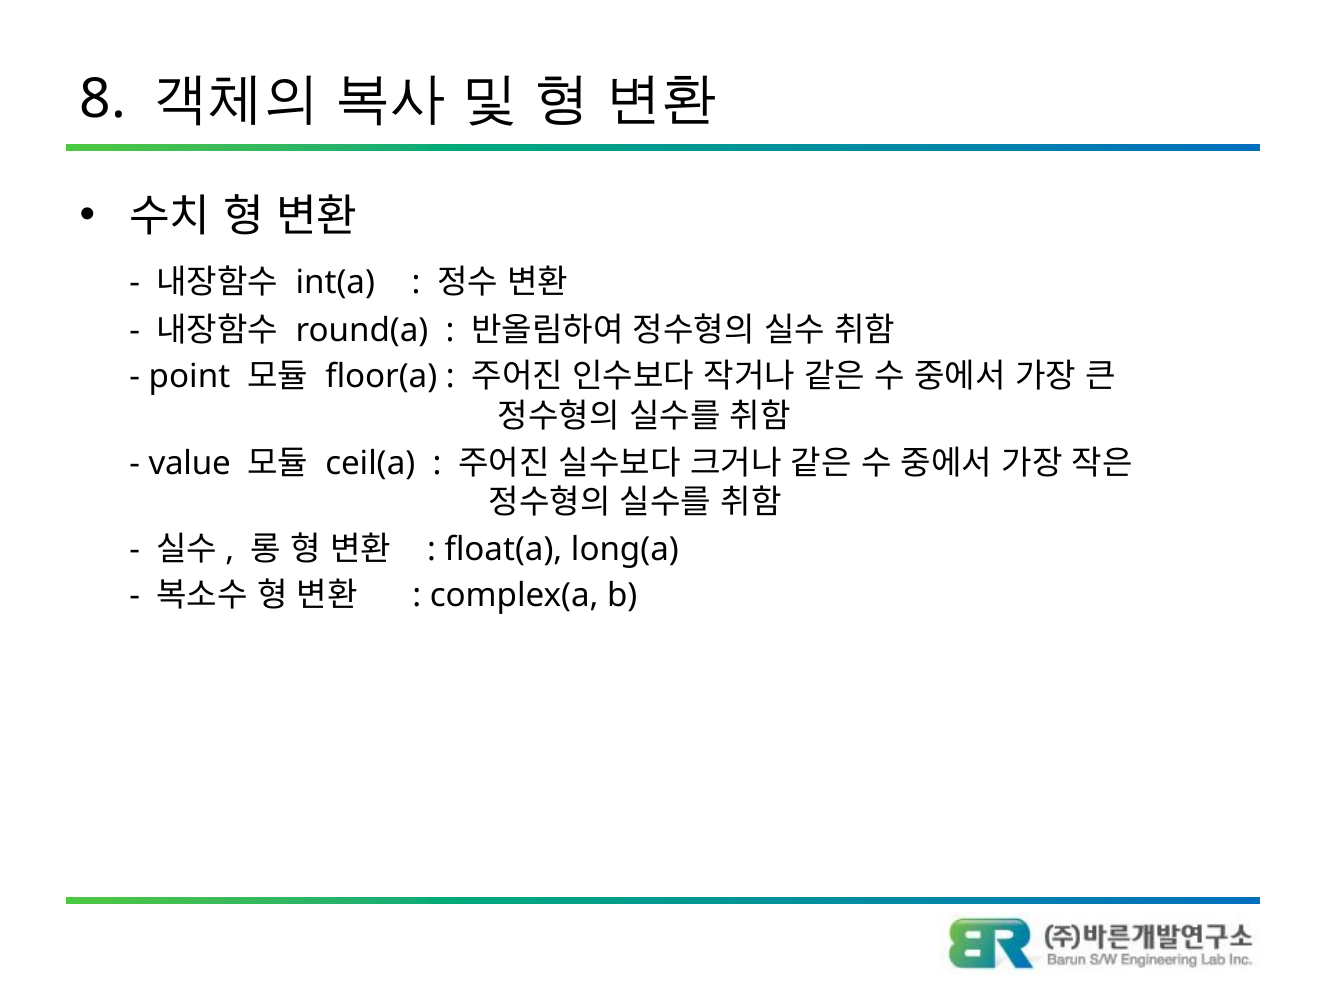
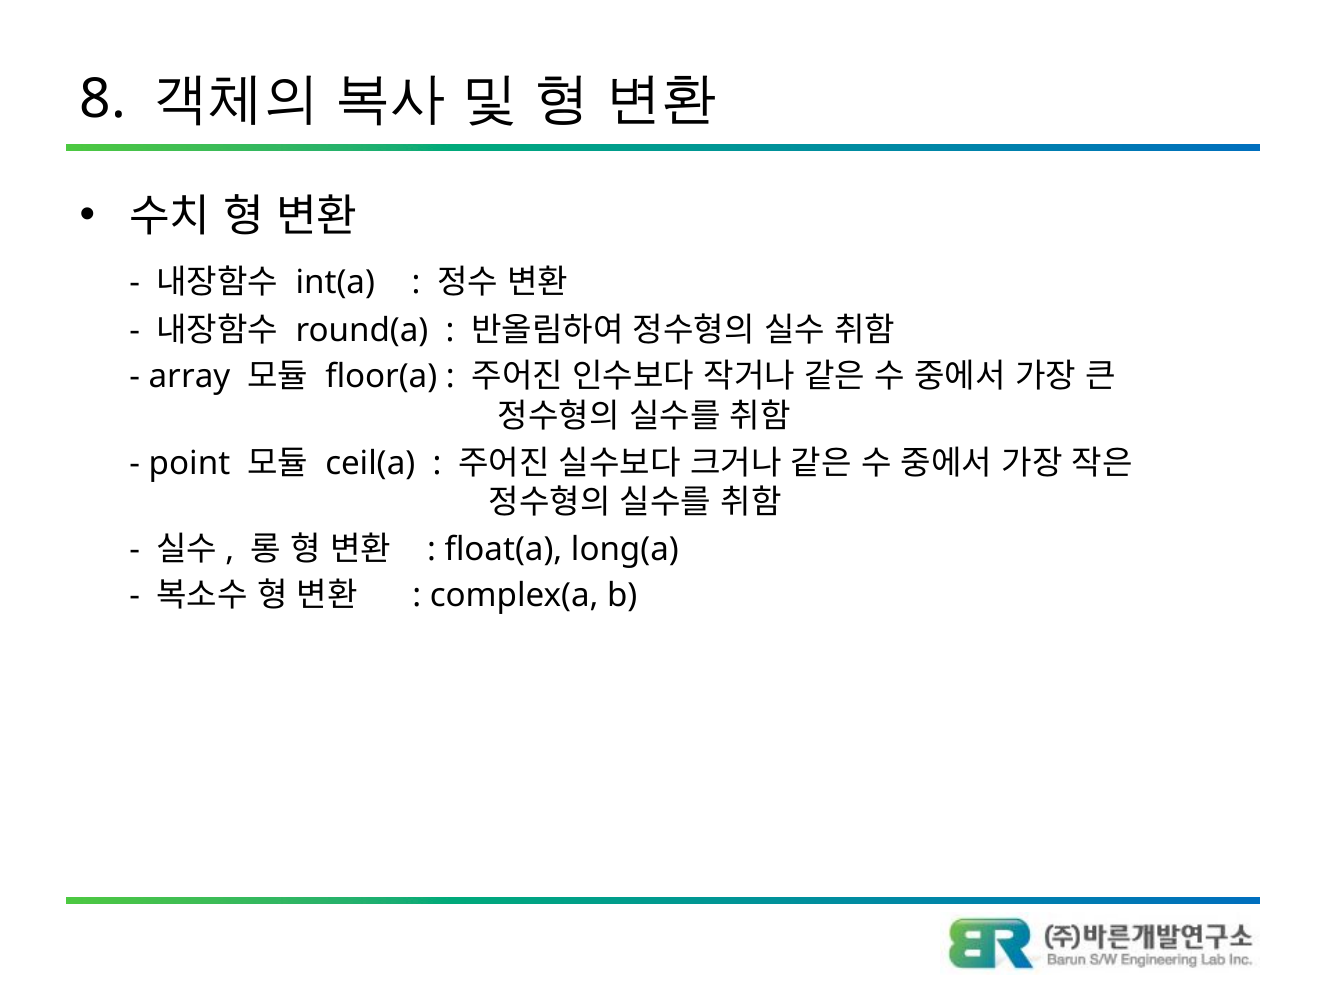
point: point -> array
value: value -> point
